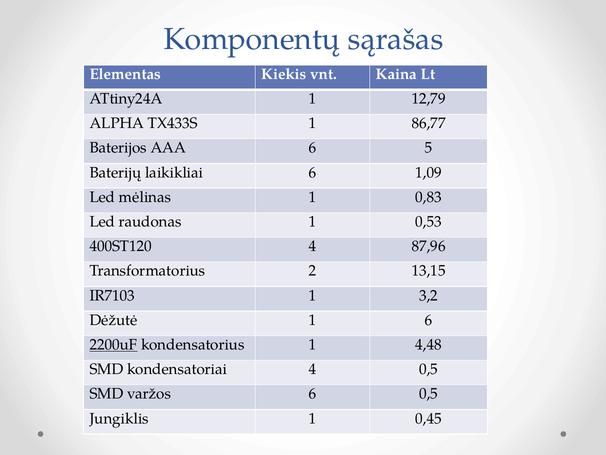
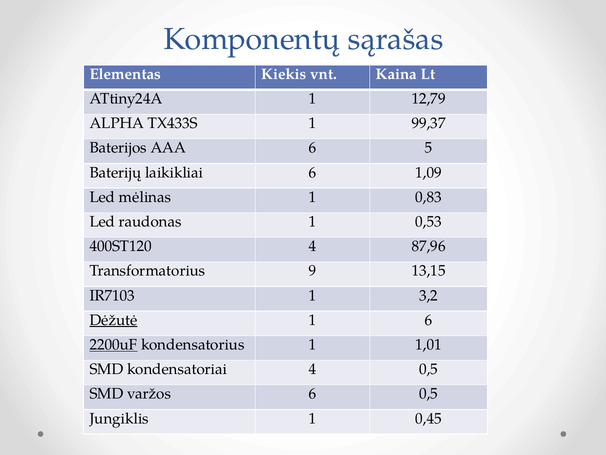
86,77: 86,77 -> 99,37
2: 2 -> 9
Dėžutė underline: none -> present
4,48: 4,48 -> 1,01
